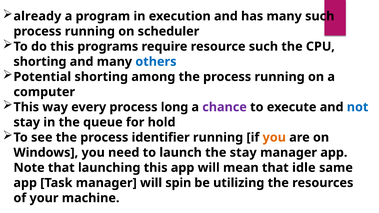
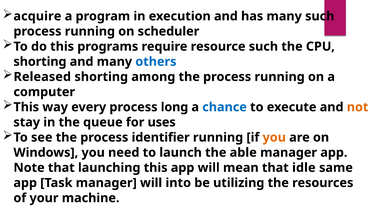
already: already -> acquire
Potential: Potential -> Released
chance colour: purple -> blue
not colour: blue -> orange
hold: hold -> uses
the stay: stay -> able
spin: spin -> into
